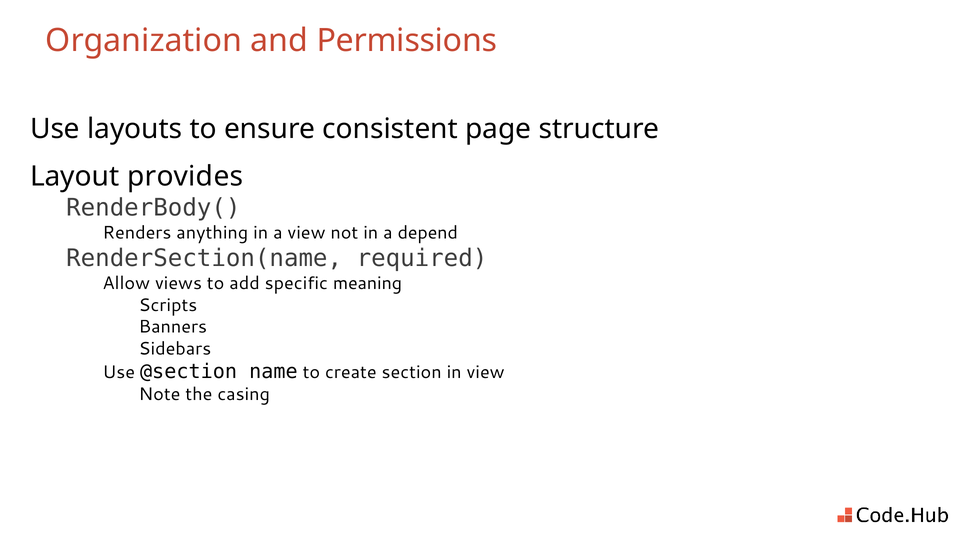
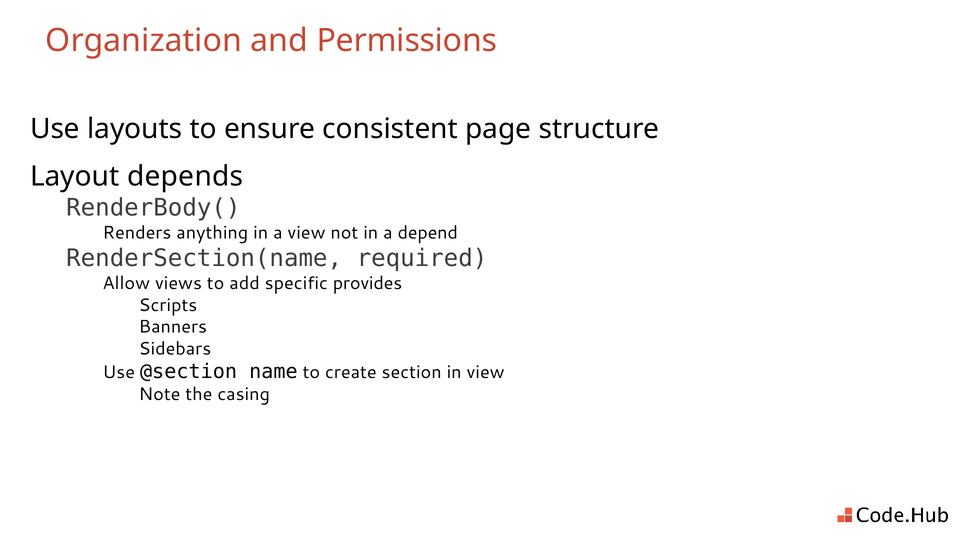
provides: provides -> depends
meaning: meaning -> provides
